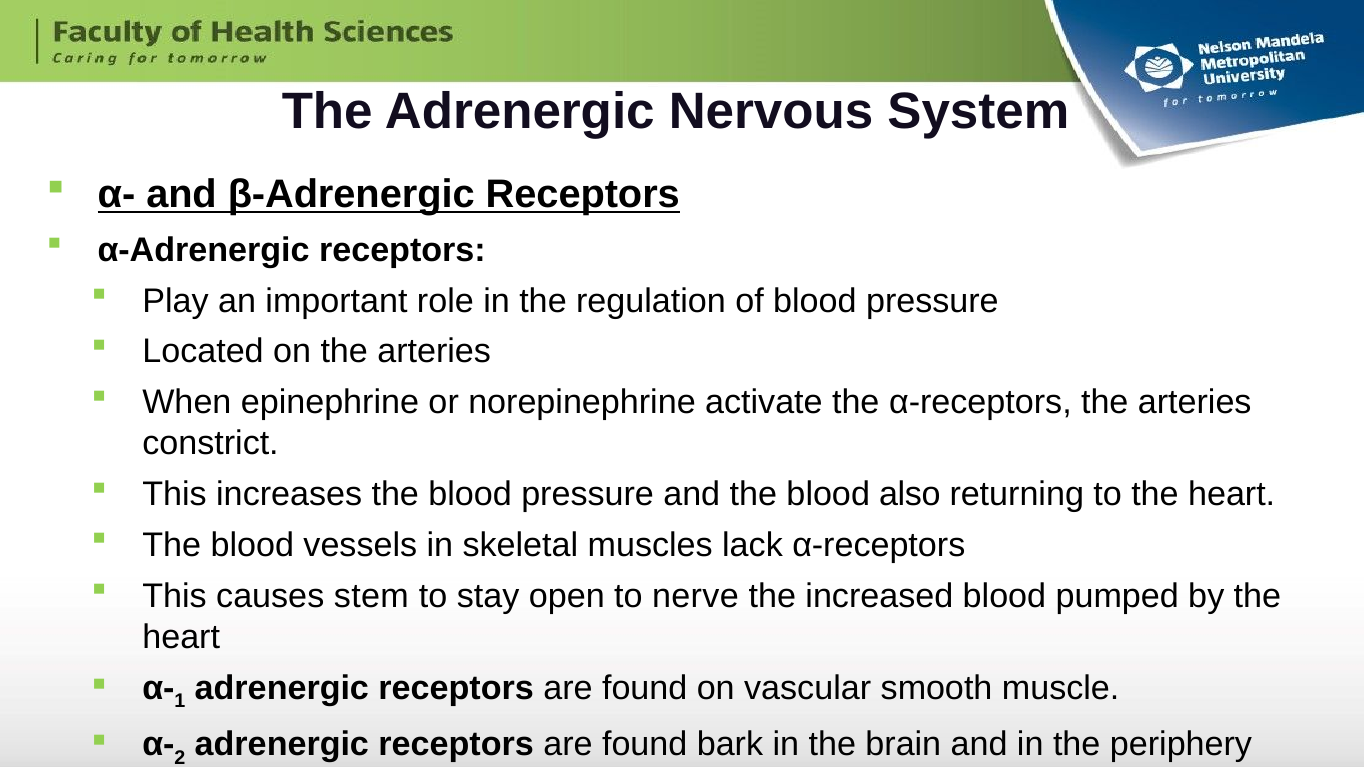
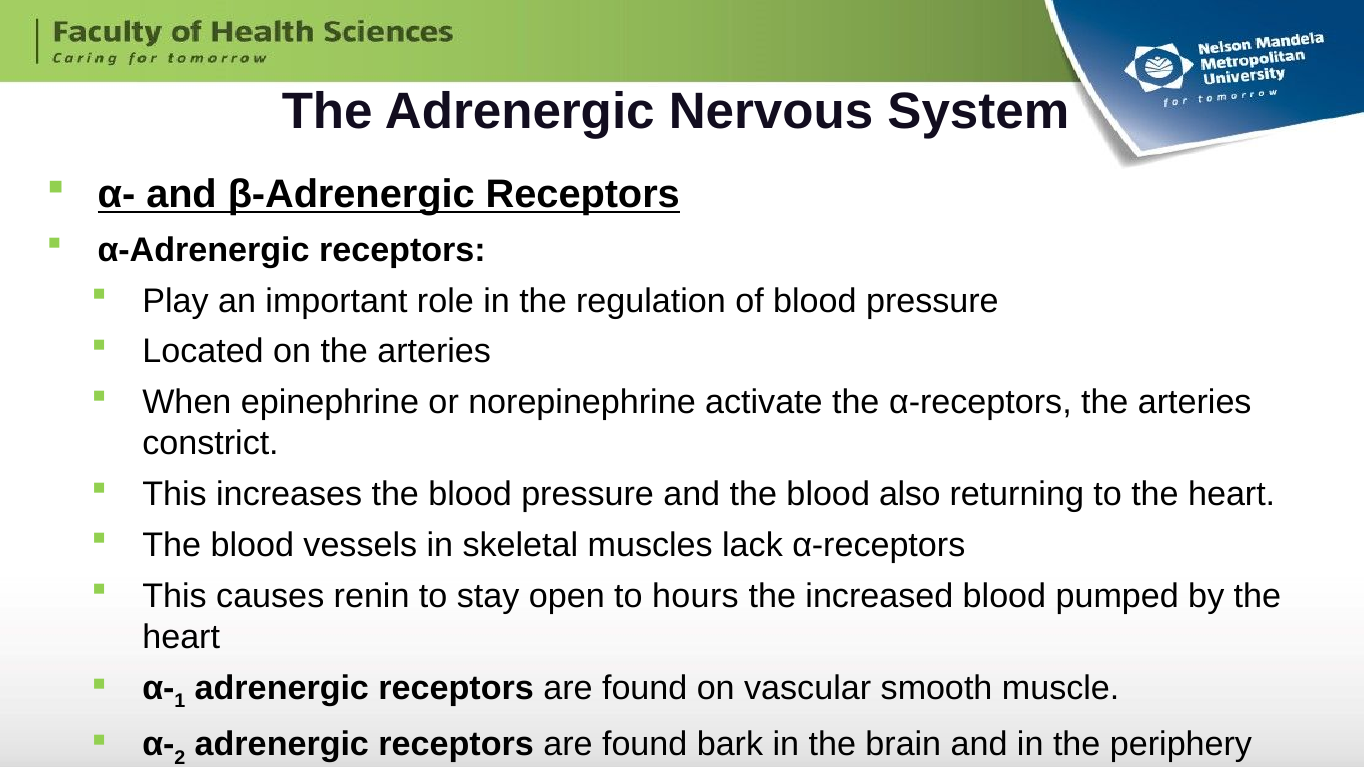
stem: stem -> renin
nerve: nerve -> hours
